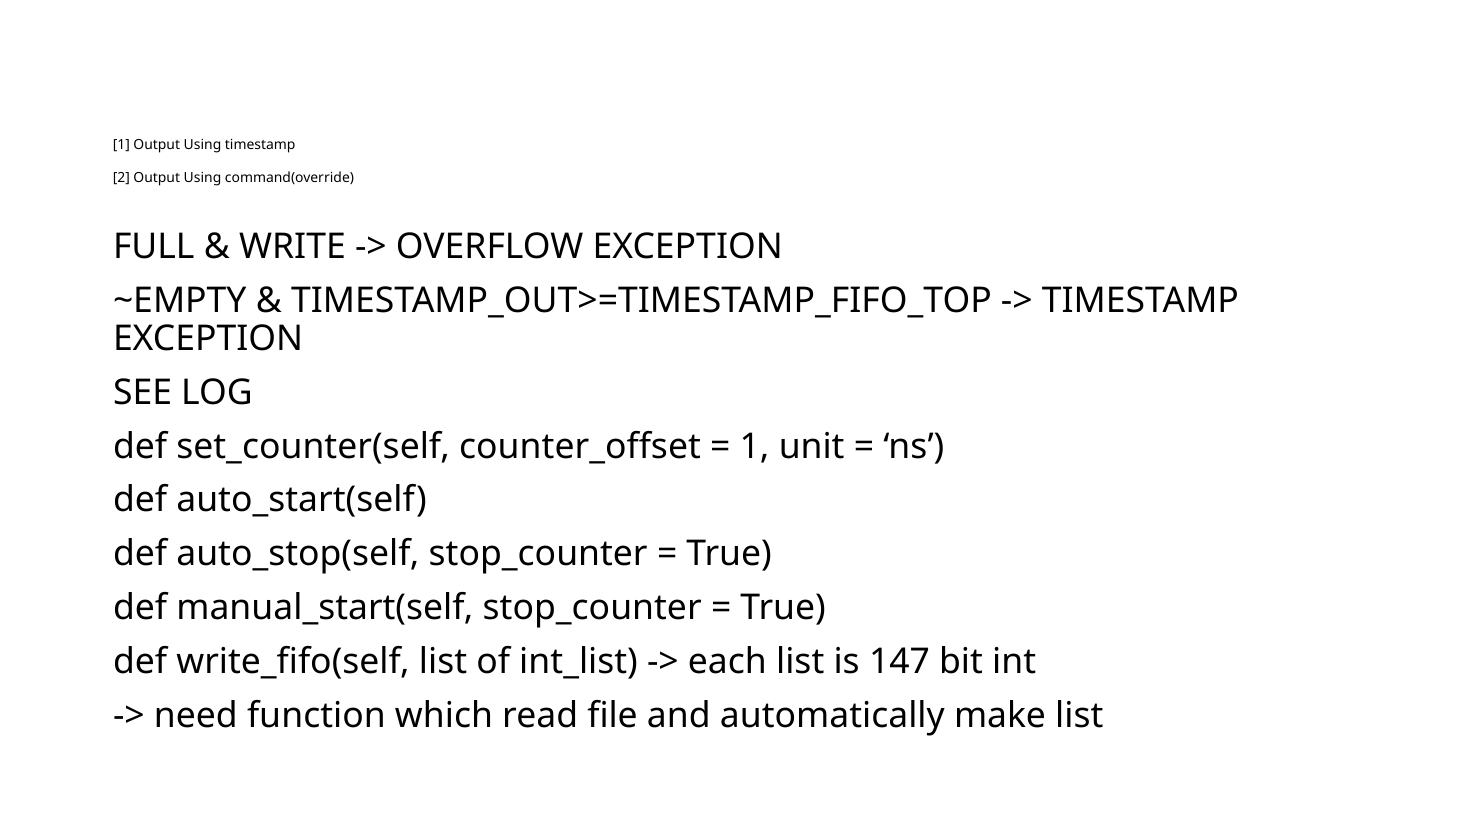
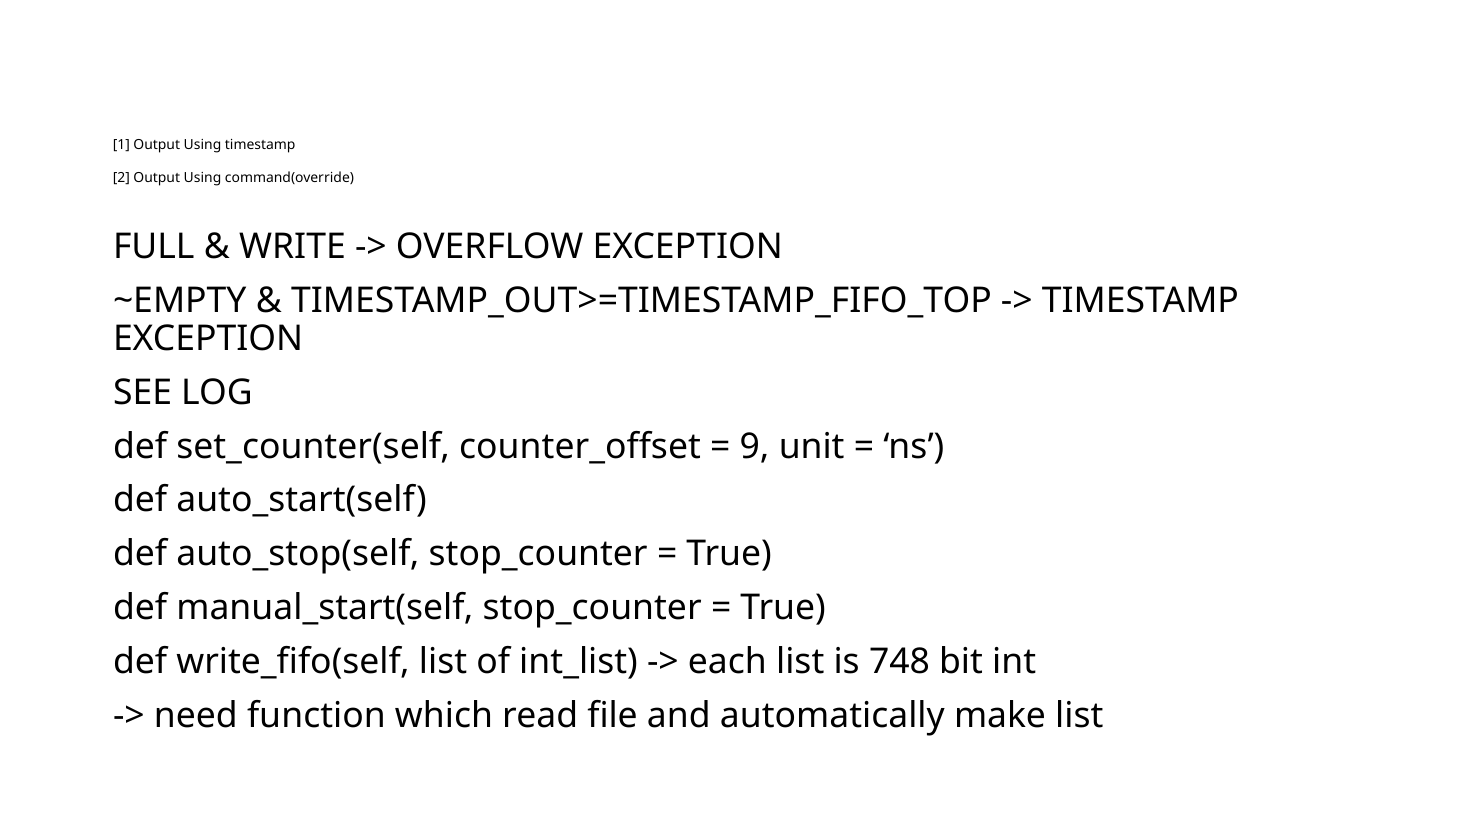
1 at (755, 446): 1 -> 9
147: 147 -> 748
